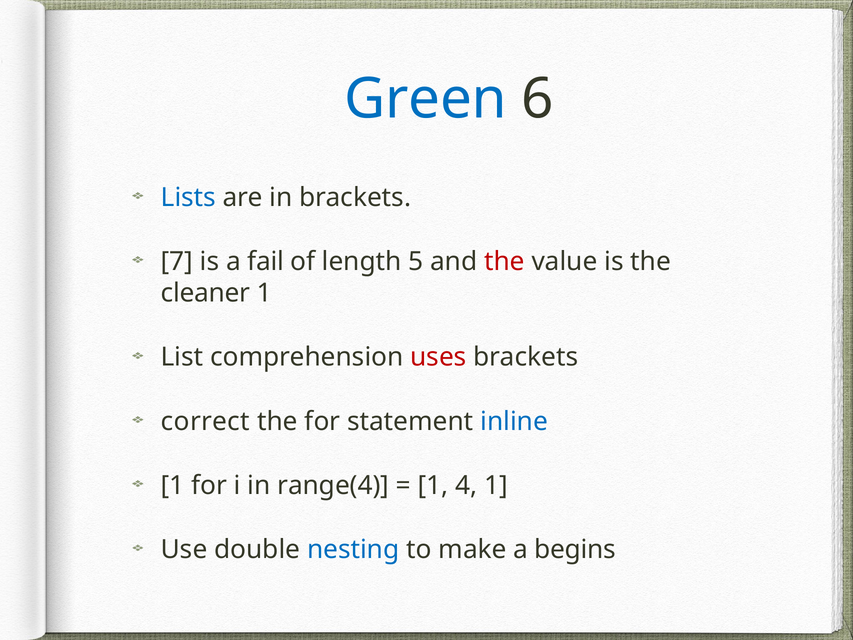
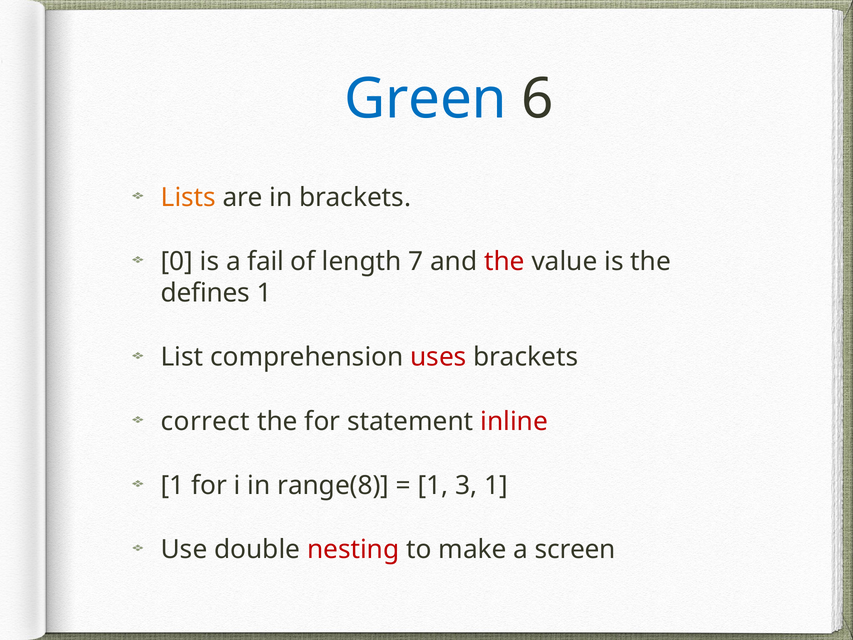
Lists colour: blue -> orange
7: 7 -> 0
5: 5 -> 7
cleaner: cleaner -> defines
inline colour: blue -> red
range(4: range(4 -> range(8
4: 4 -> 3
nesting colour: blue -> red
begins: begins -> screen
